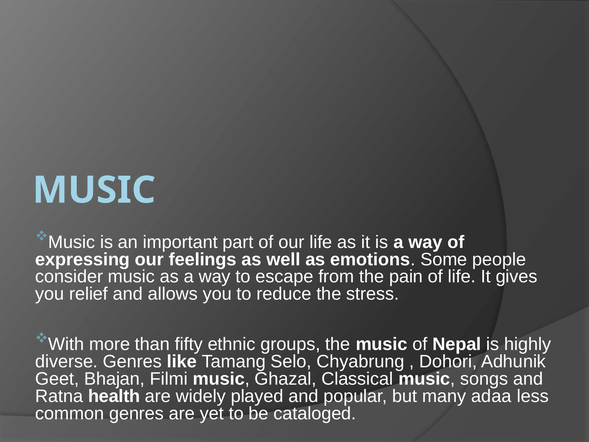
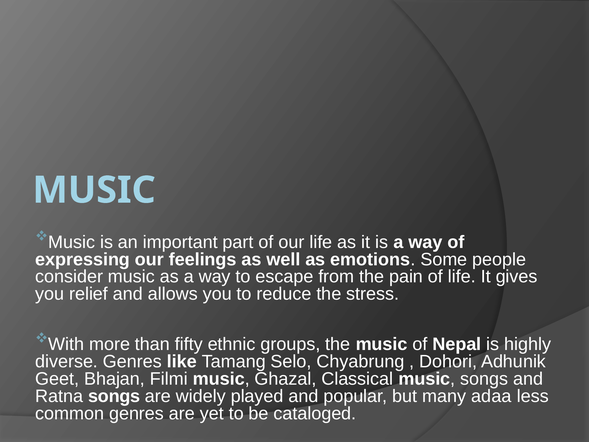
Ratna health: health -> songs
